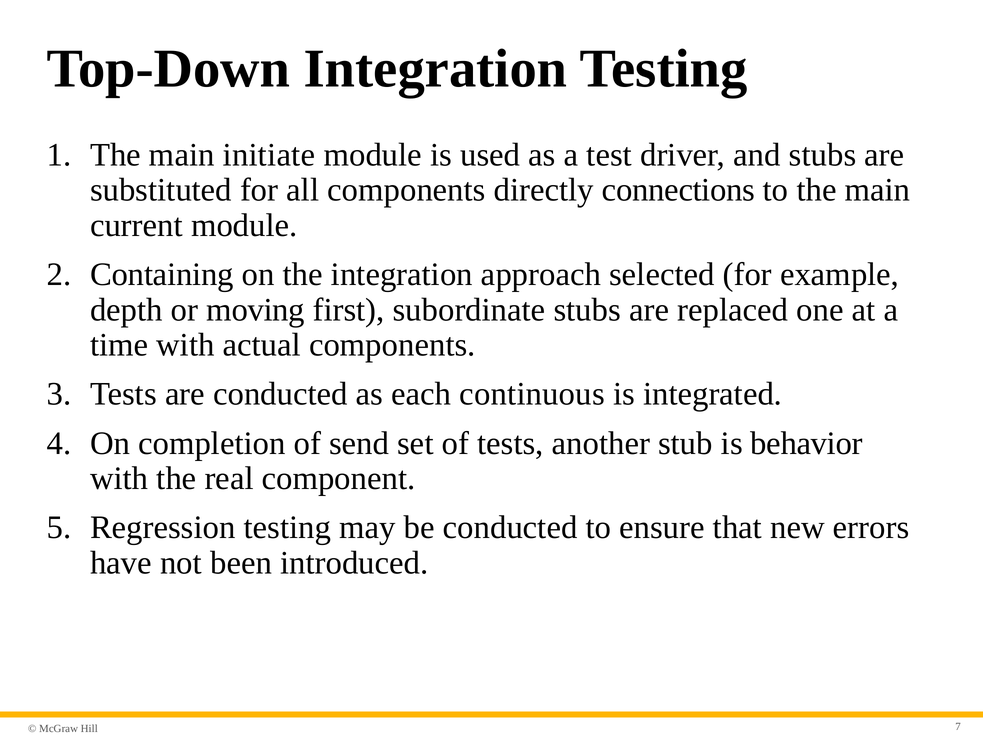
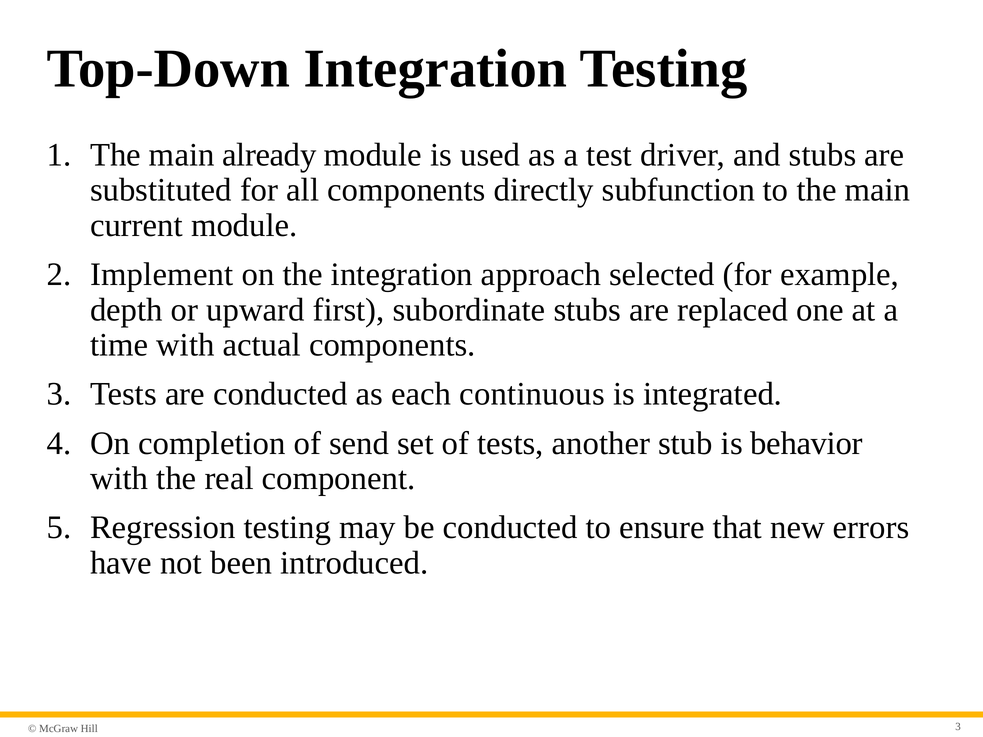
initiate: initiate -> already
connections: connections -> subfunction
Containing: Containing -> Implement
moving: moving -> upward
7 at (958, 727): 7 -> 3
